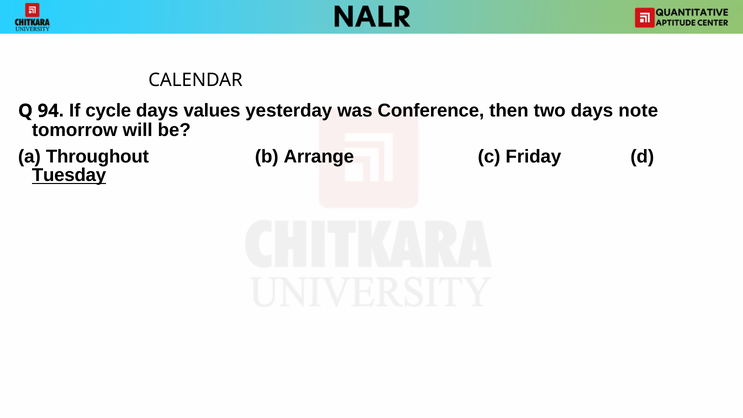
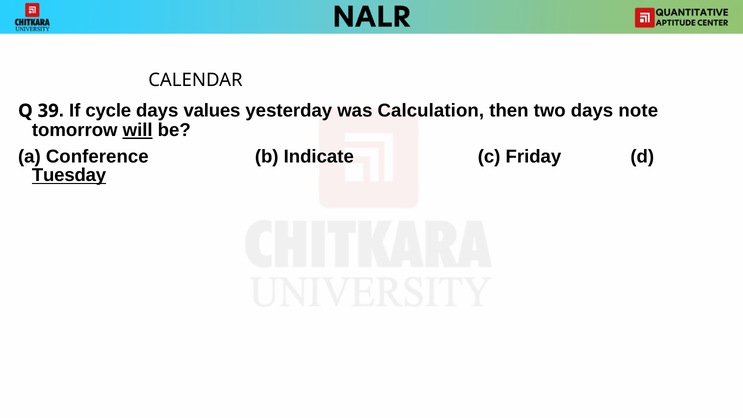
94: 94 -> 39
Conference: Conference -> Calculation
will underline: none -> present
Throughout: Throughout -> Conference
Arrange: Arrange -> Indicate
